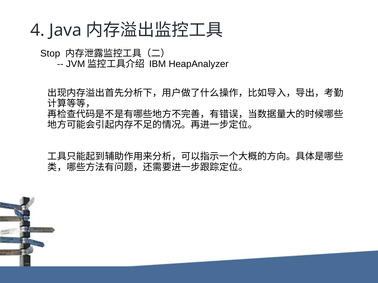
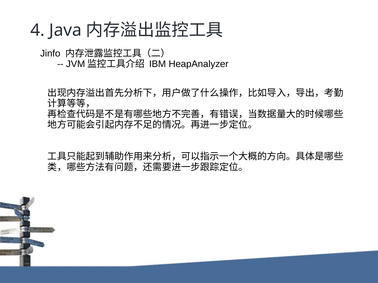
Stop: Stop -> Jinfo
